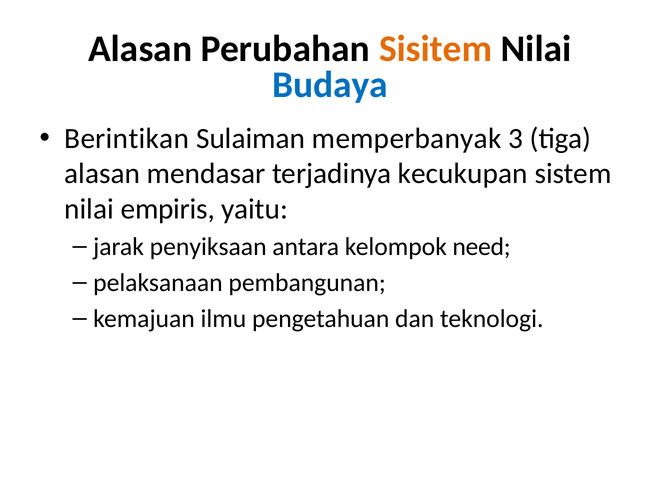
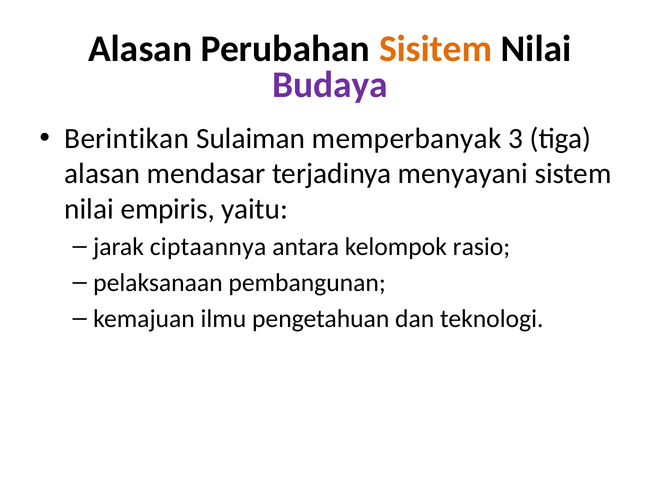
Budaya colour: blue -> purple
kecukupan: kecukupan -> menyayani
penyiksaan: penyiksaan -> ciptaannya
need: need -> rasio
